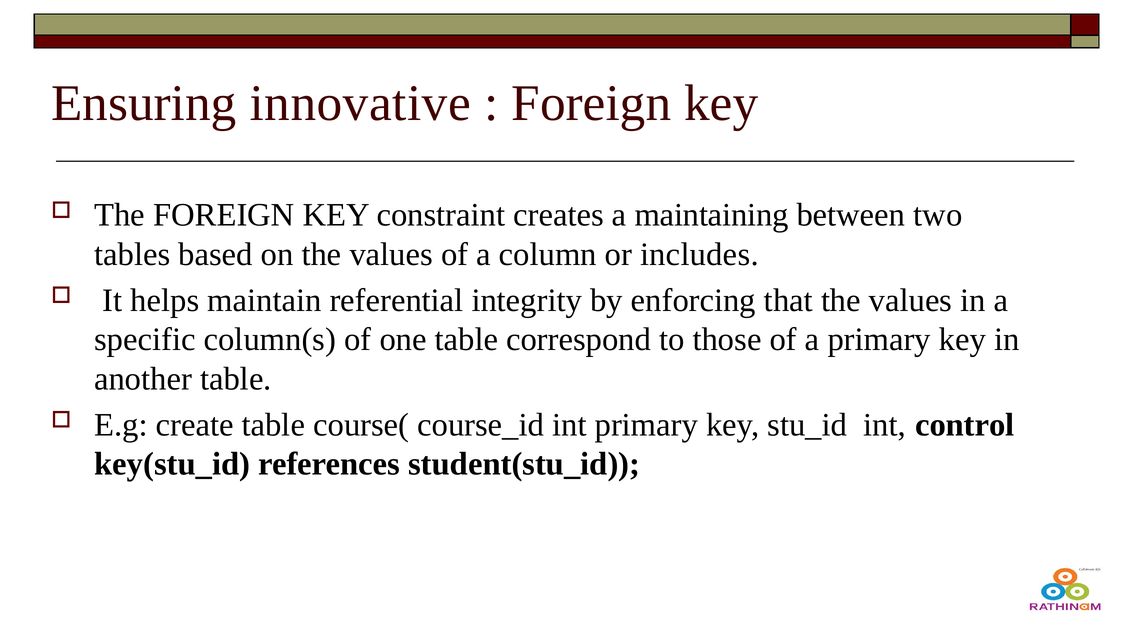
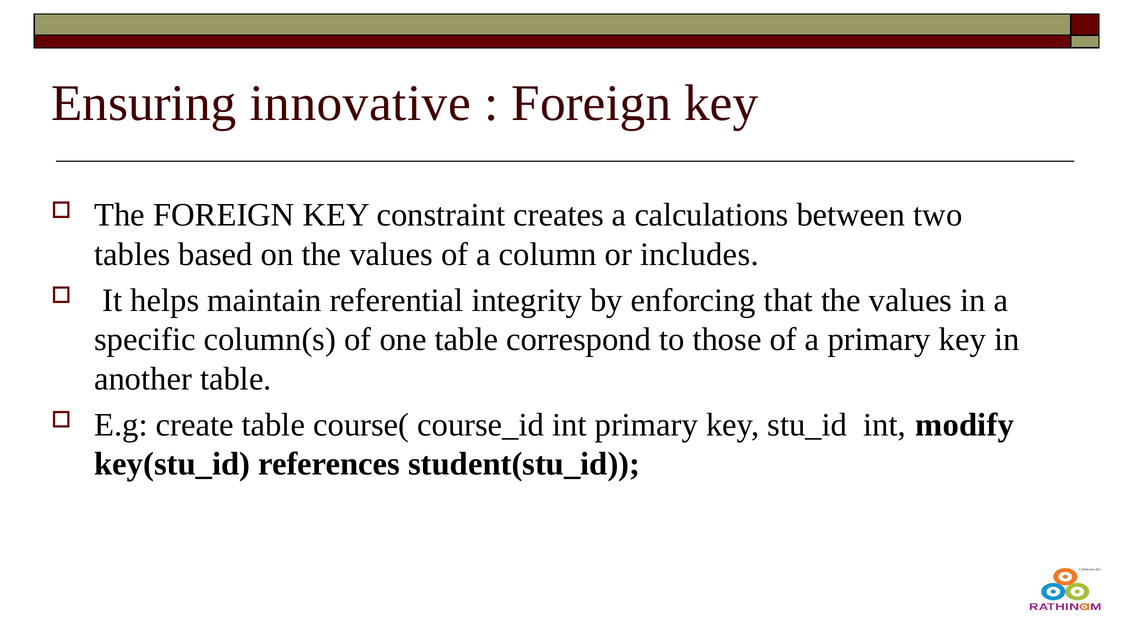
maintaining: maintaining -> calculations
control: control -> modify
